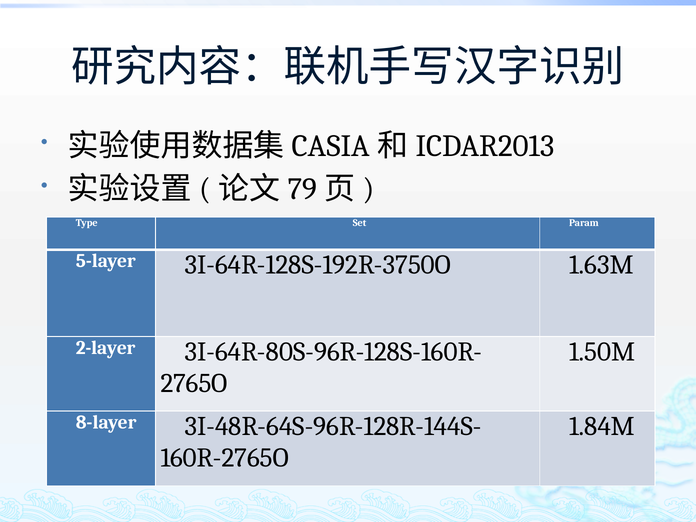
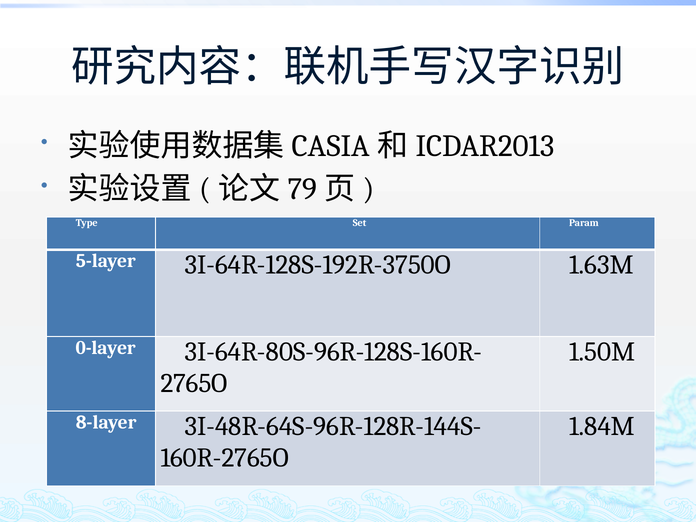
2-layer: 2-layer -> 0-layer
